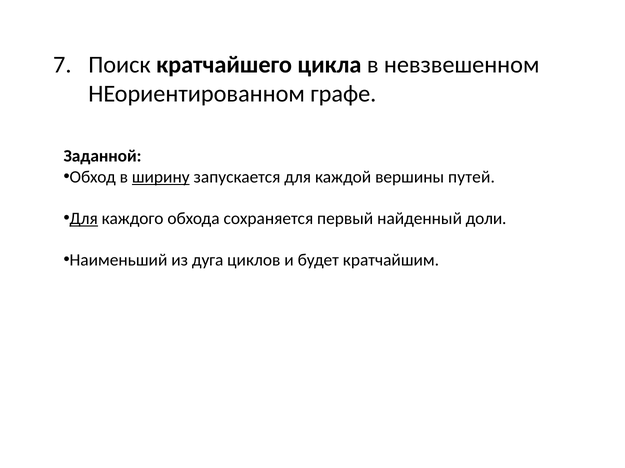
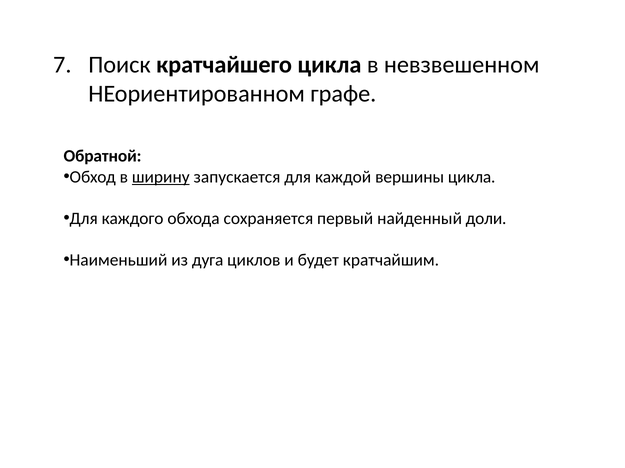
Заданной: Заданной -> Обратной
вершины путей: путей -> цикла
Для at (84, 219) underline: present -> none
